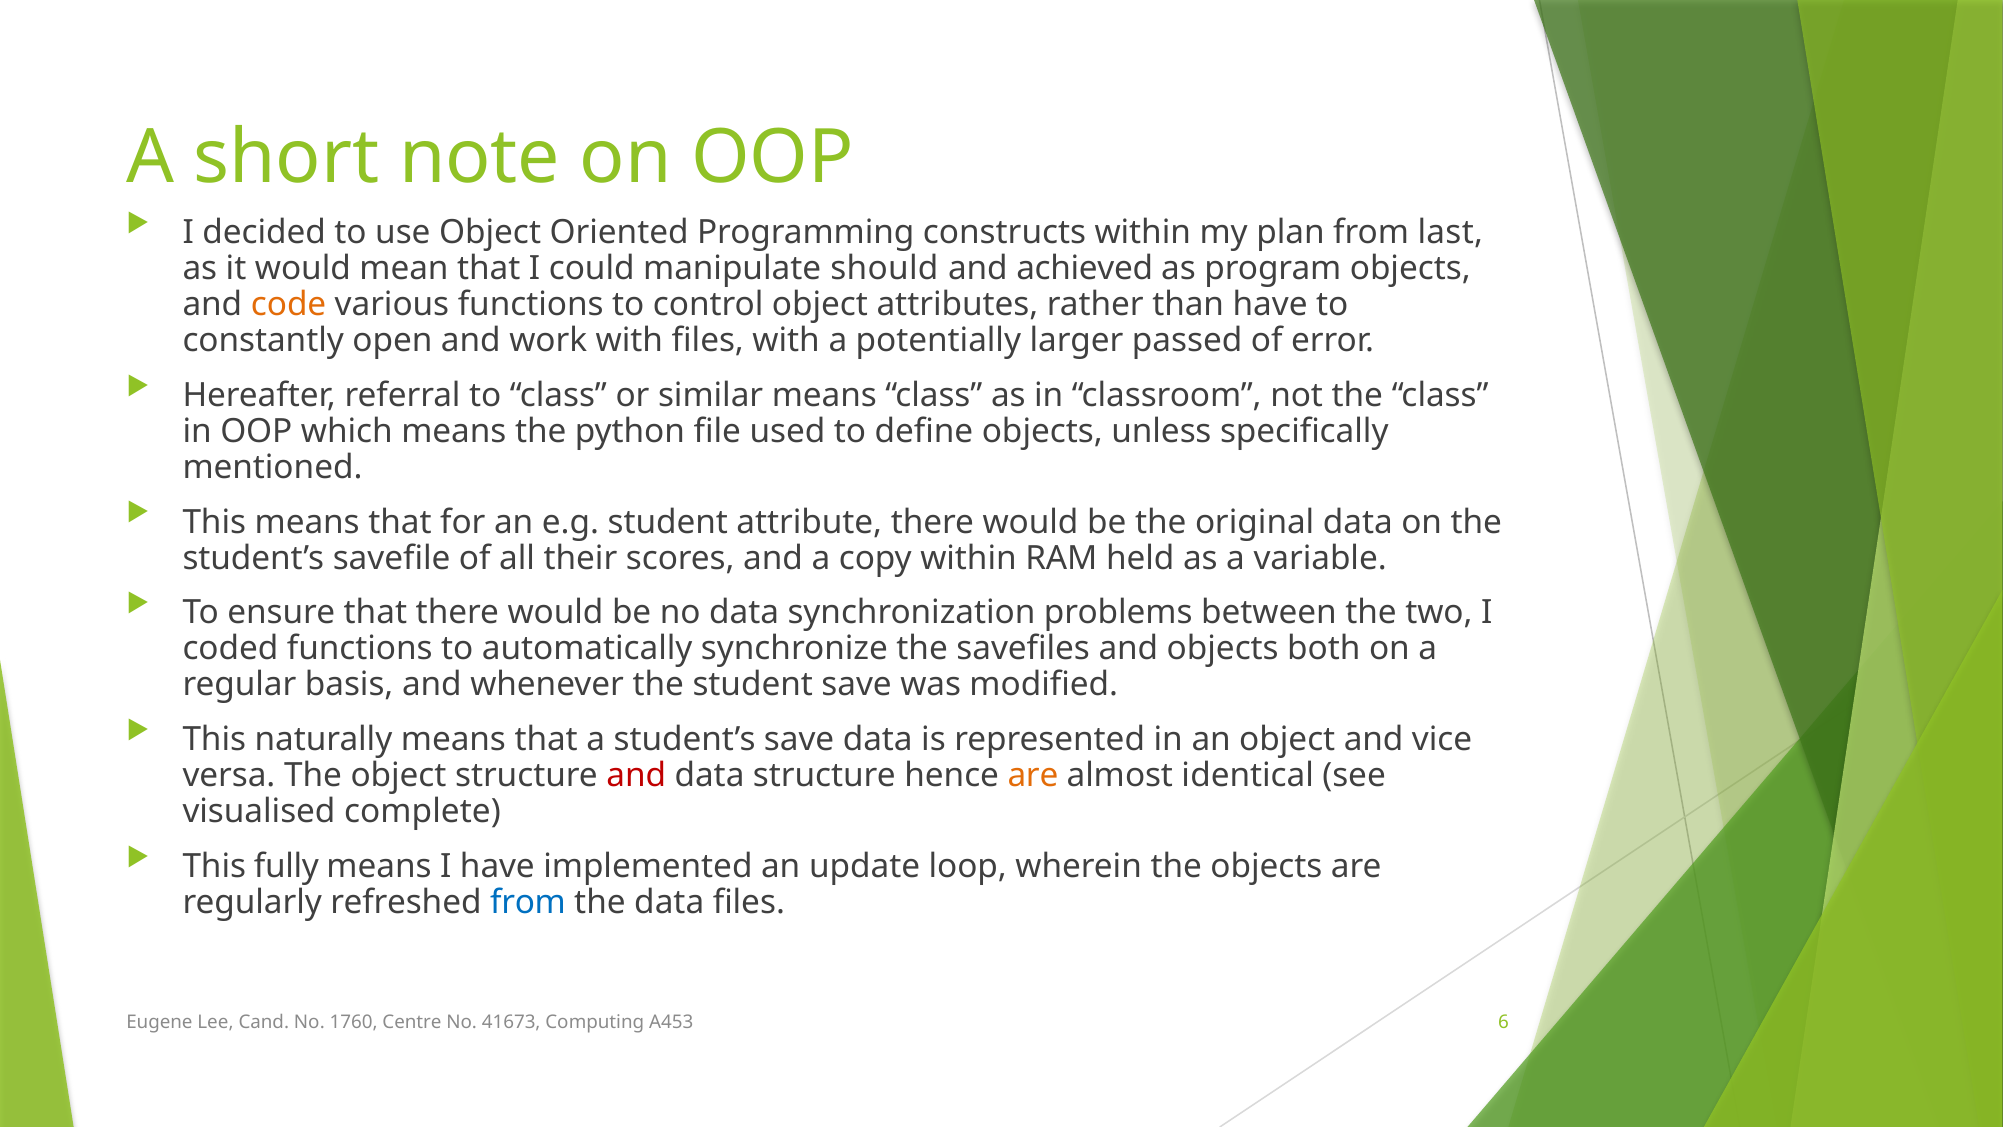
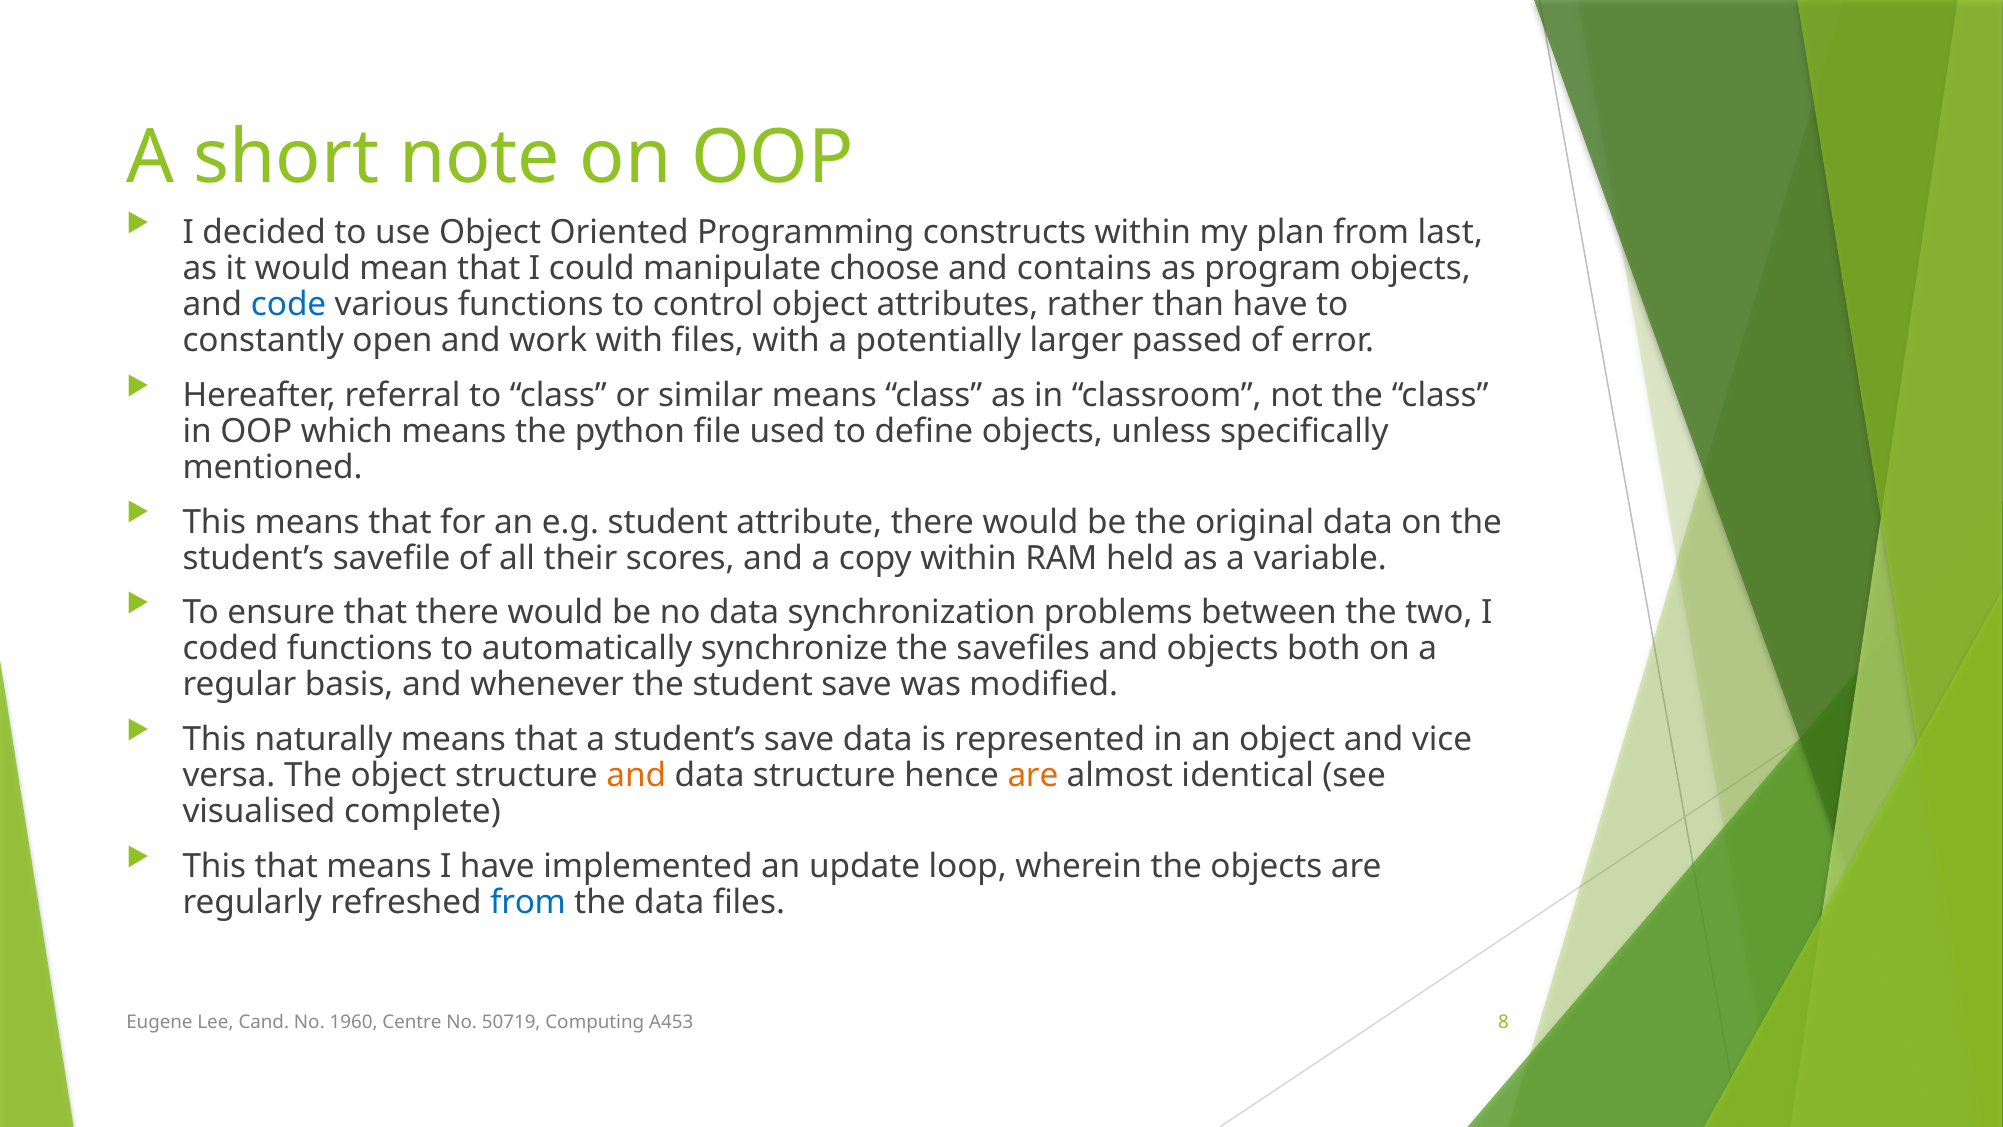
should: should -> choose
achieved: achieved -> contains
code colour: orange -> blue
and at (636, 775) colour: red -> orange
This fully: fully -> that
1760: 1760 -> 1960
41673: 41673 -> 50719
6: 6 -> 8
